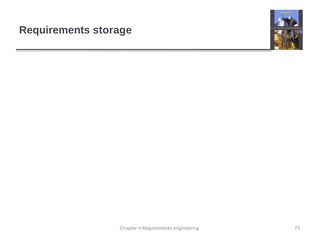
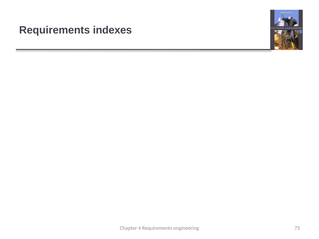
storage: storage -> indexes
